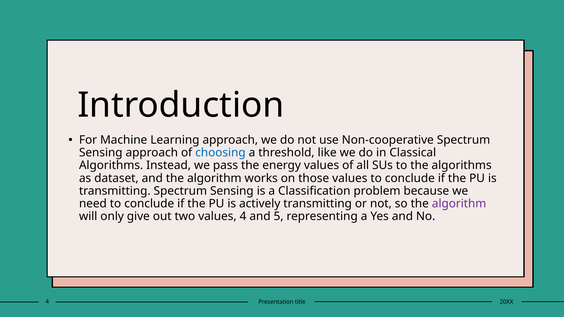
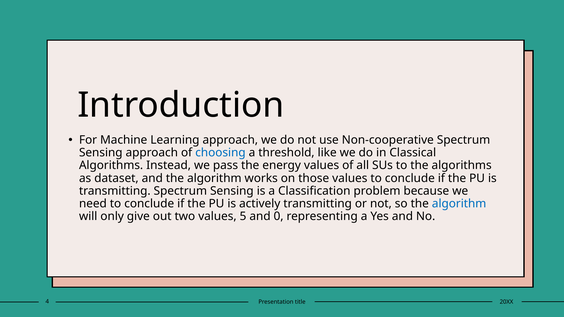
algorithm at (459, 204) colour: purple -> blue
values 4: 4 -> 5
5: 5 -> 0
